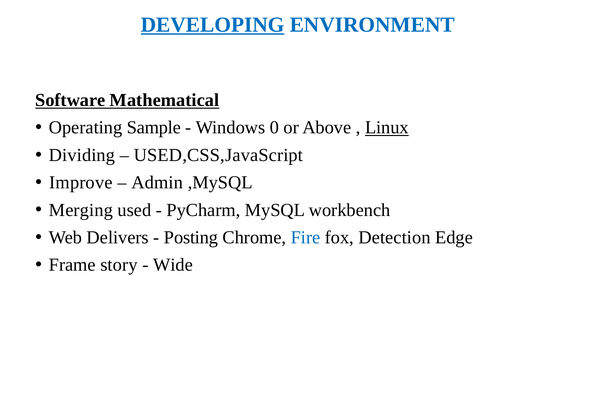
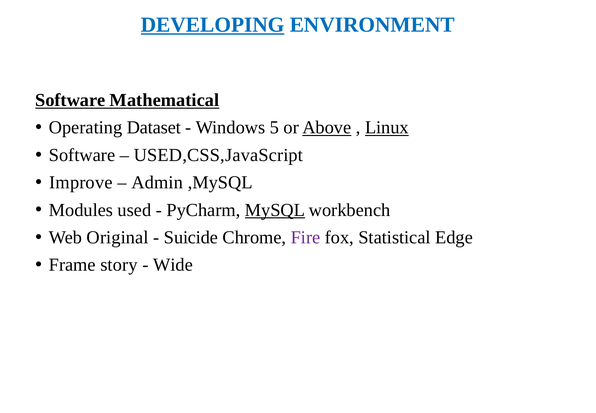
Sample: Sample -> Dataset
0: 0 -> 5
Above underline: none -> present
Dividing at (82, 155): Dividing -> Software
Merging: Merging -> Modules
MySQL underline: none -> present
Delivers: Delivers -> Original
Posting: Posting -> Suicide
Fire colour: blue -> purple
Detection: Detection -> Statistical
